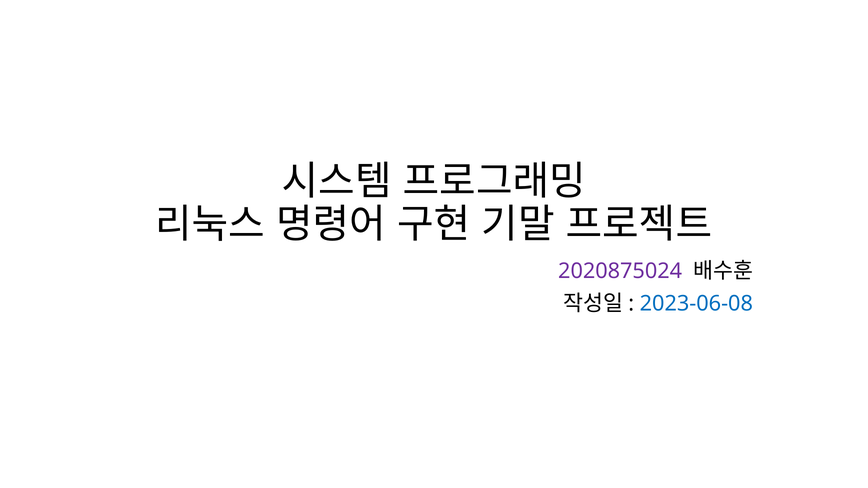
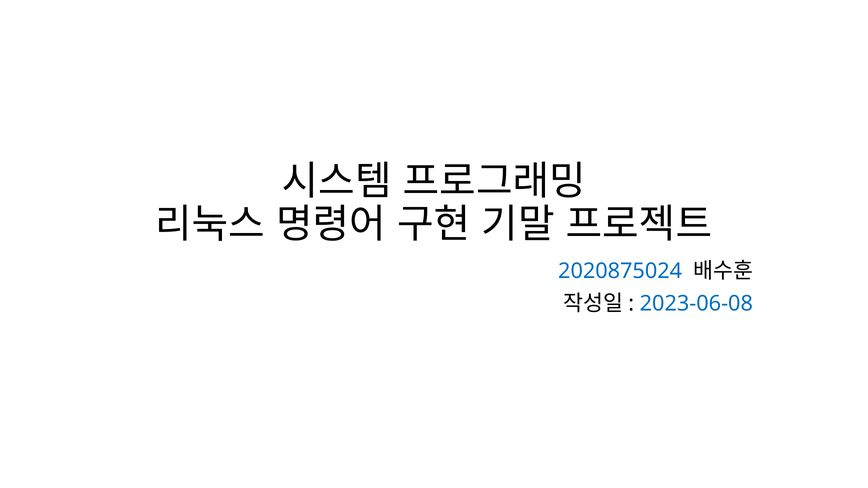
2020875024 colour: purple -> blue
